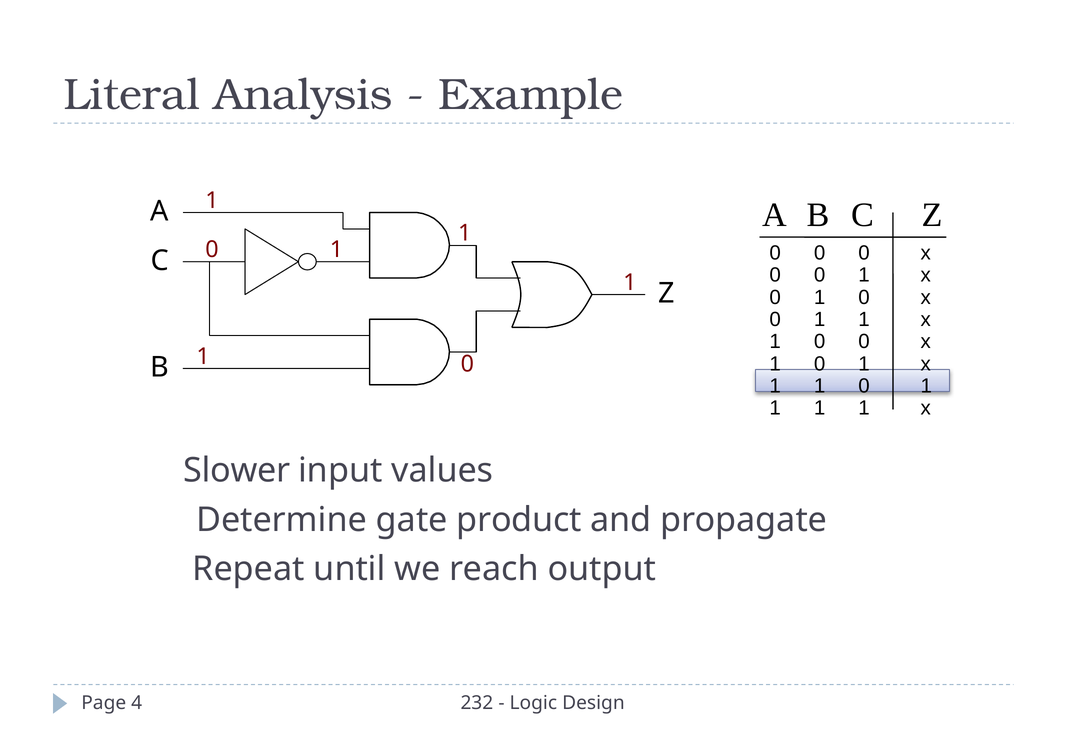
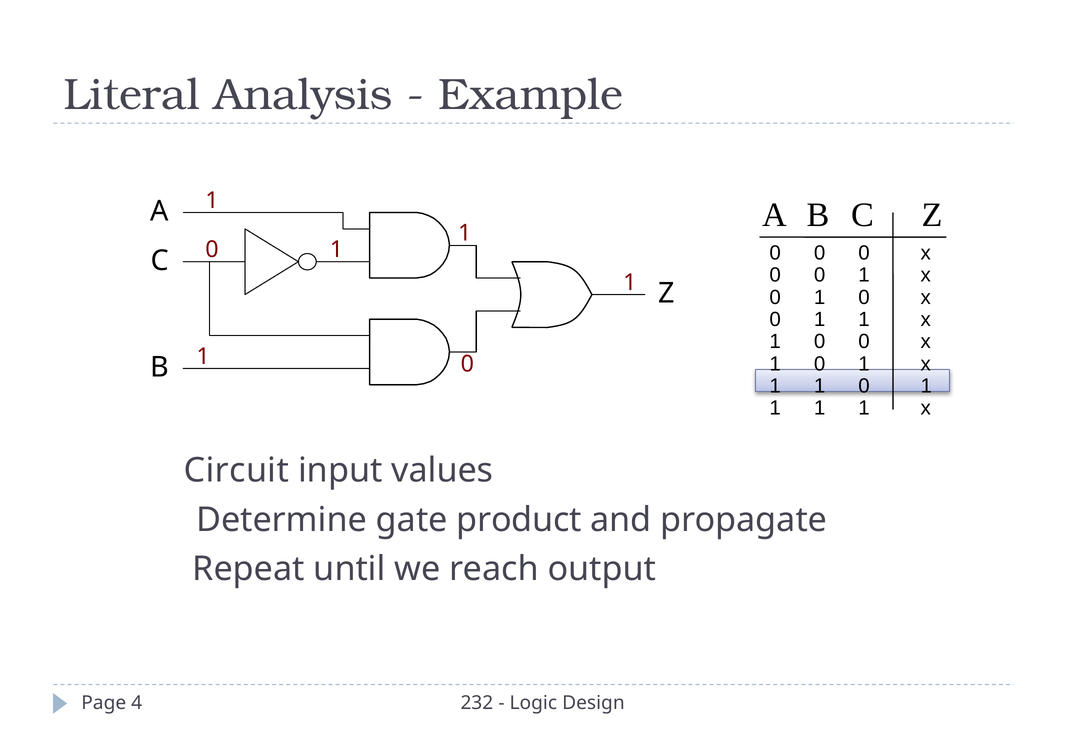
Slower: Slower -> Circuit
